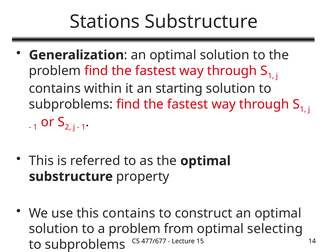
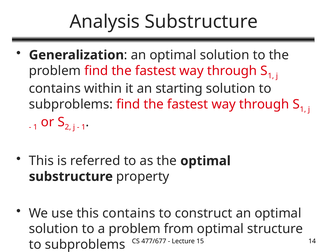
Stations: Stations -> Analysis
selecting: selecting -> structure
